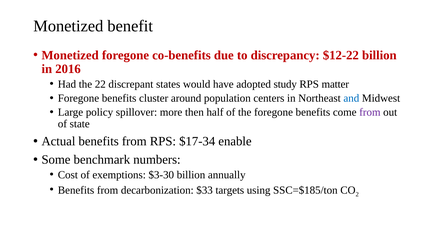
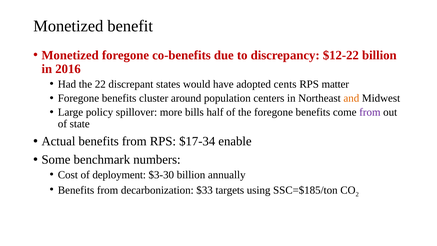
study: study -> cents
and colour: blue -> orange
then: then -> bills
exemptions: exemptions -> deployment
